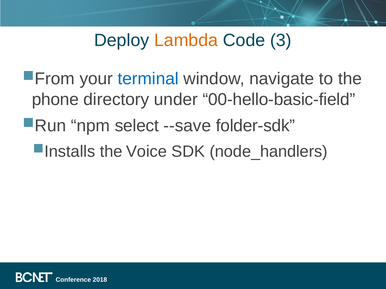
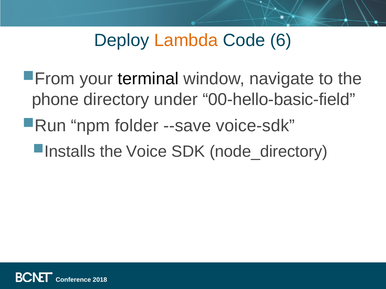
3: 3 -> 6
terminal colour: blue -> black
select: select -> folder
folder-sdk: folder-sdk -> voice-sdk
node_handlers: node_handlers -> node_directory
